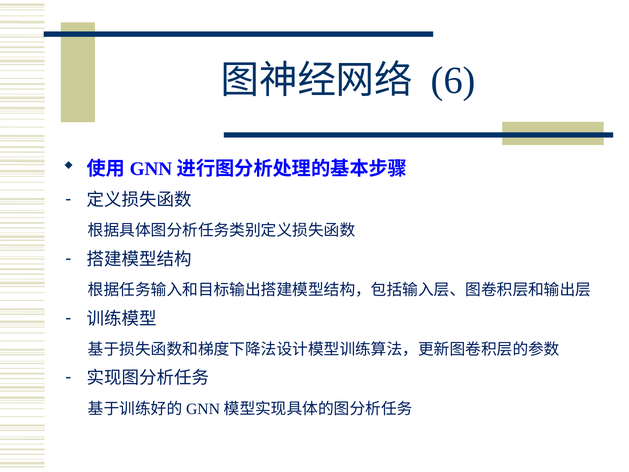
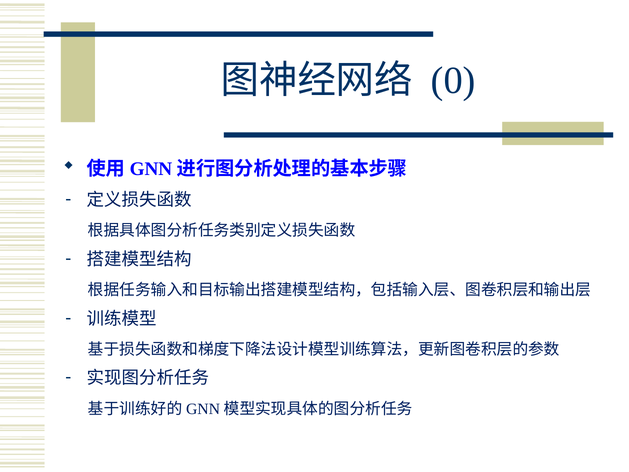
6: 6 -> 0
